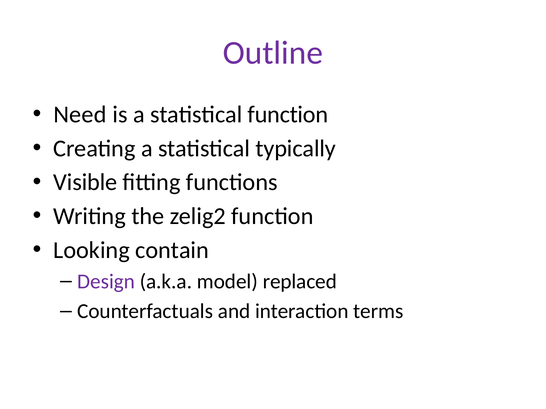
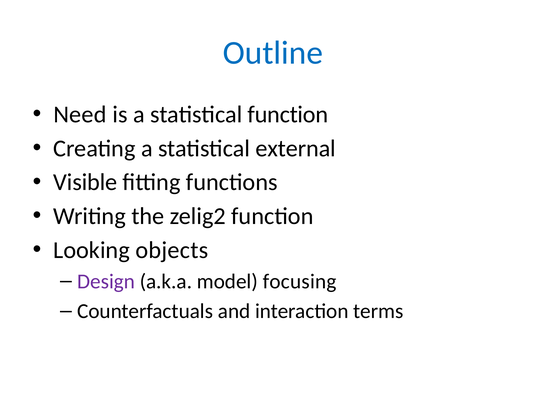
Outline colour: purple -> blue
typically: typically -> external
contain: contain -> objects
replaced: replaced -> focusing
